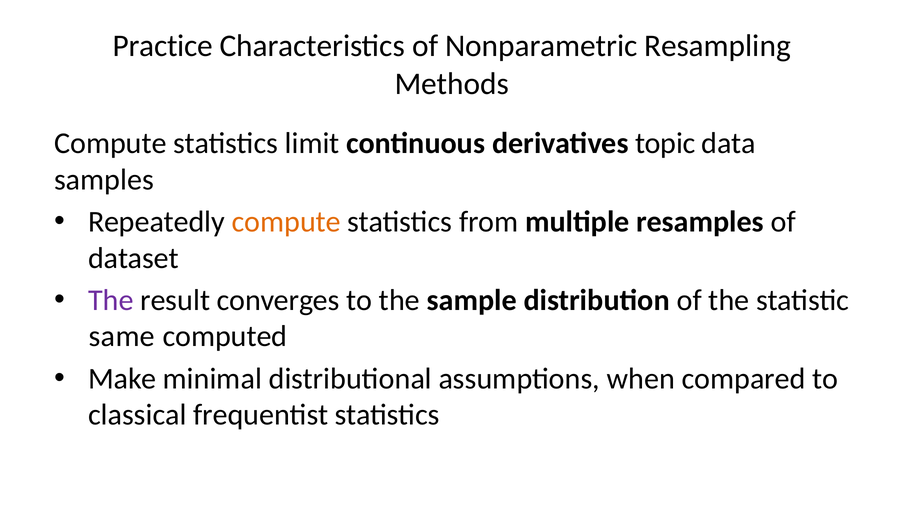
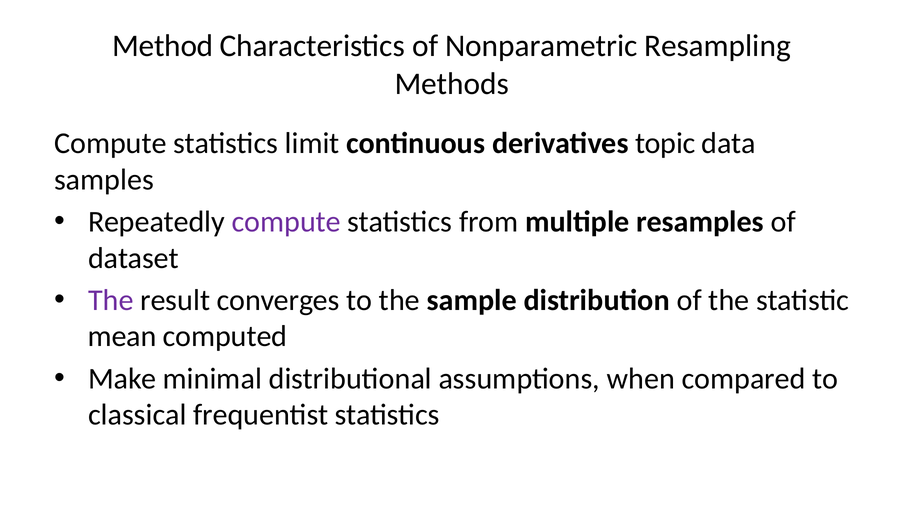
Practice: Practice -> Method
compute at (286, 222) colour: orange -> purple
same: same -> mean
